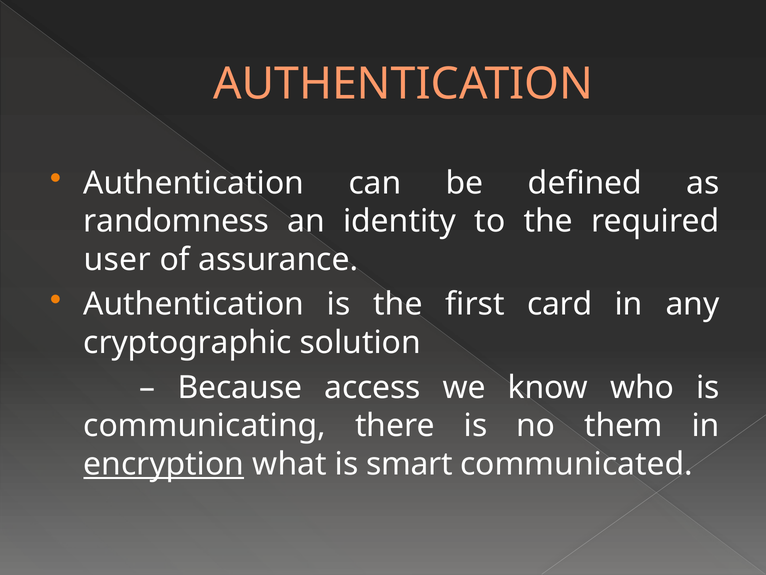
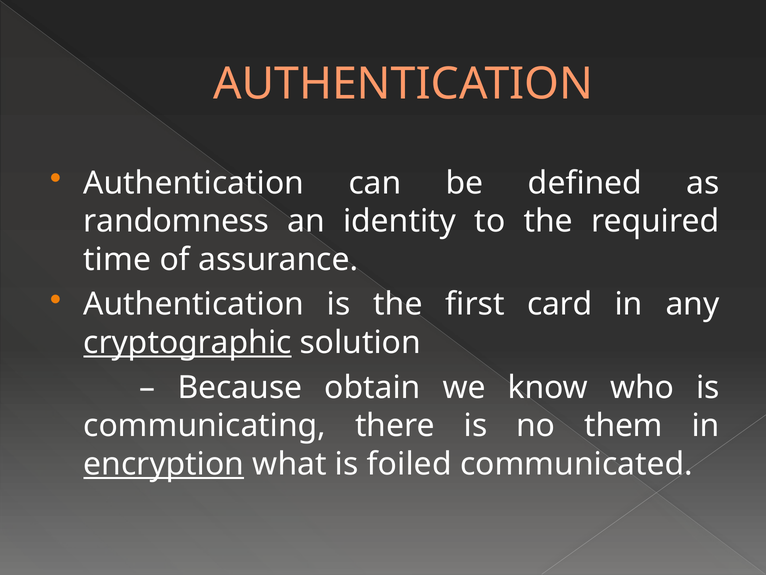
user: user -> time
cryptographic underline: none -> present
access: access -> obtain
smart: smart -> foiled
